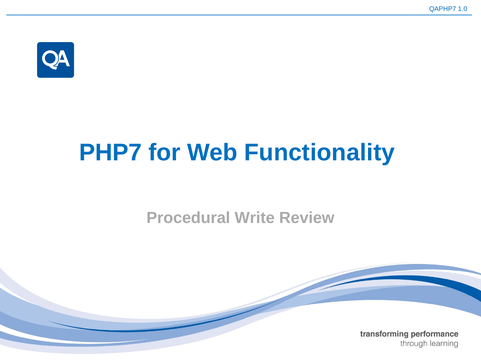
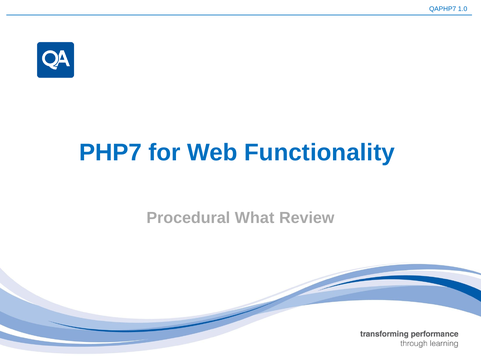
Write: Write -> What
